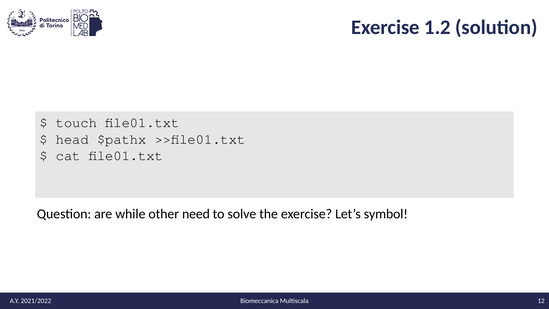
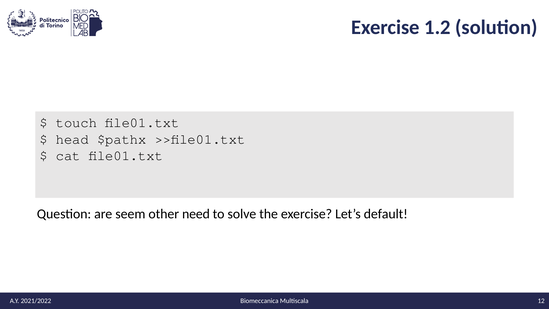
while: while -> seem
symbol: symbol -> default
